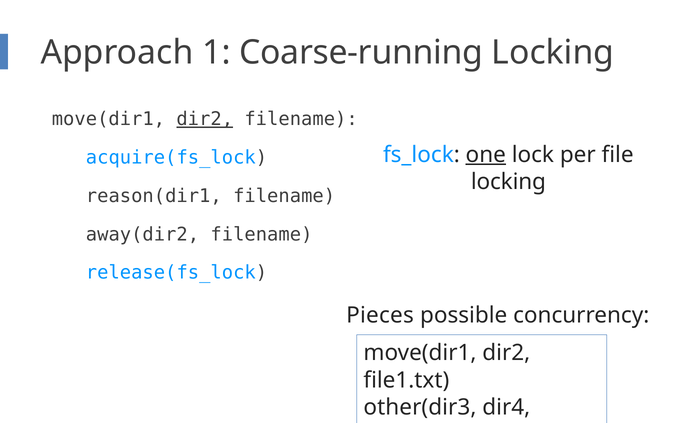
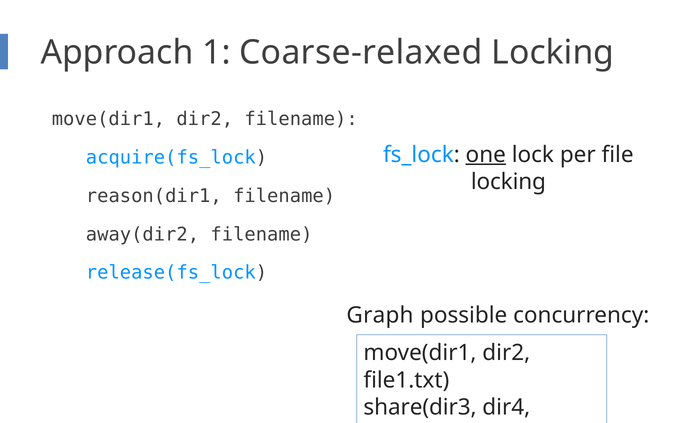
Coarse-running: Coarse-running -> Coarse-relaxed
dir2 at (205, 119) underline: present -> none
Pieces: Pieces -> Graph
other(dir3: other(dir3 -> share(dir3
